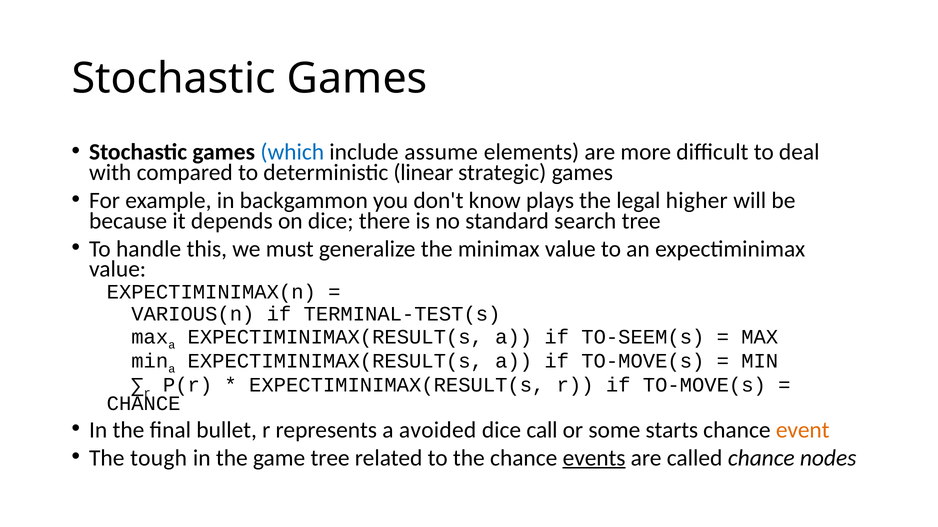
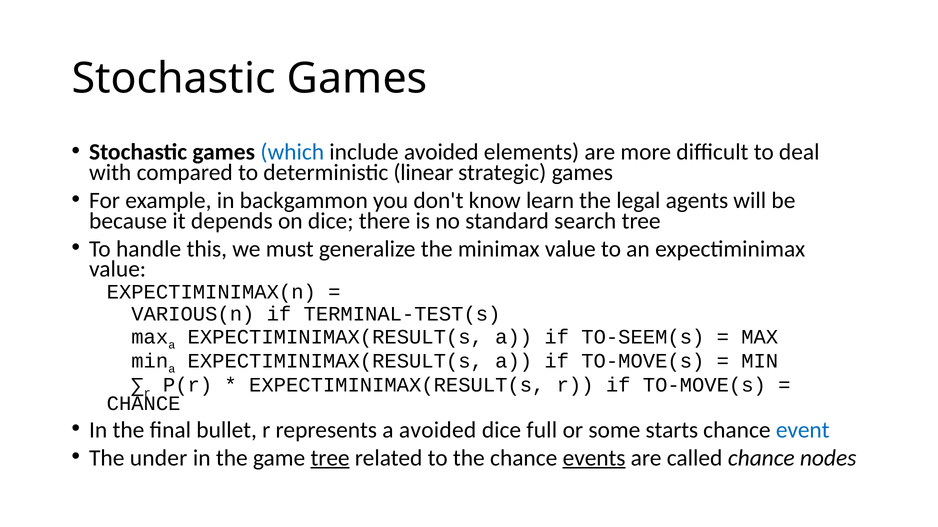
include assume: assume -> avoided
plays: plays -> learn
higher: higher -> agents
call: call -> full
event colour: orange -> blue
tough: tough -> under
tree at (330, 458) underline: none -> present
